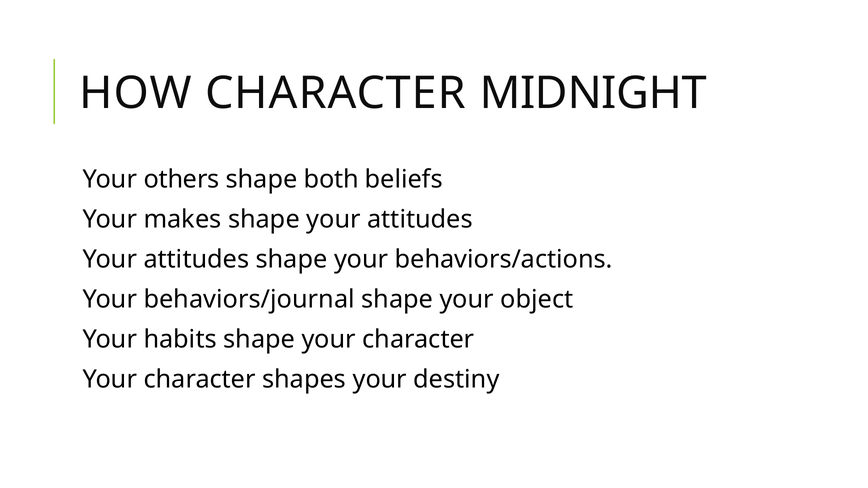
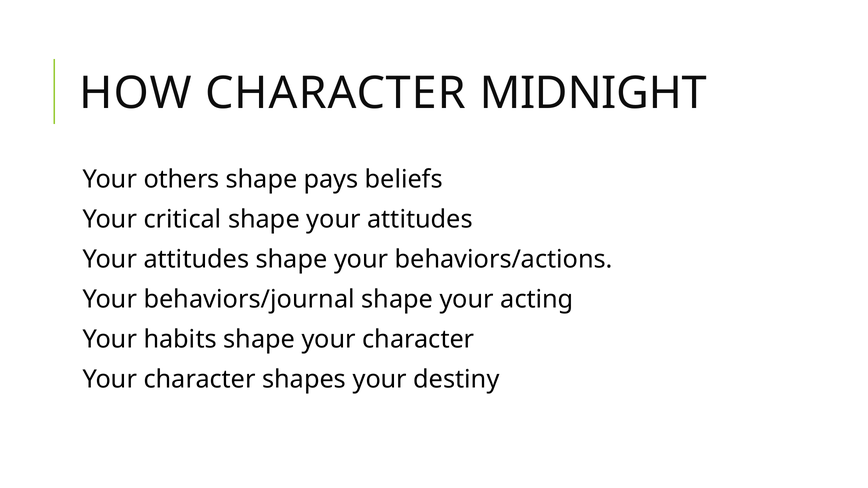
both: both -> pays
makes: makes -> critical
object: object -> acting
